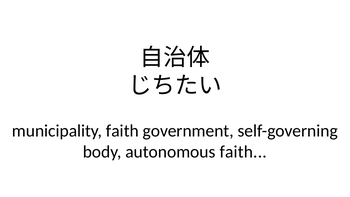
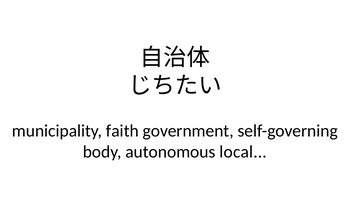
autonomous faith: faith -> local
